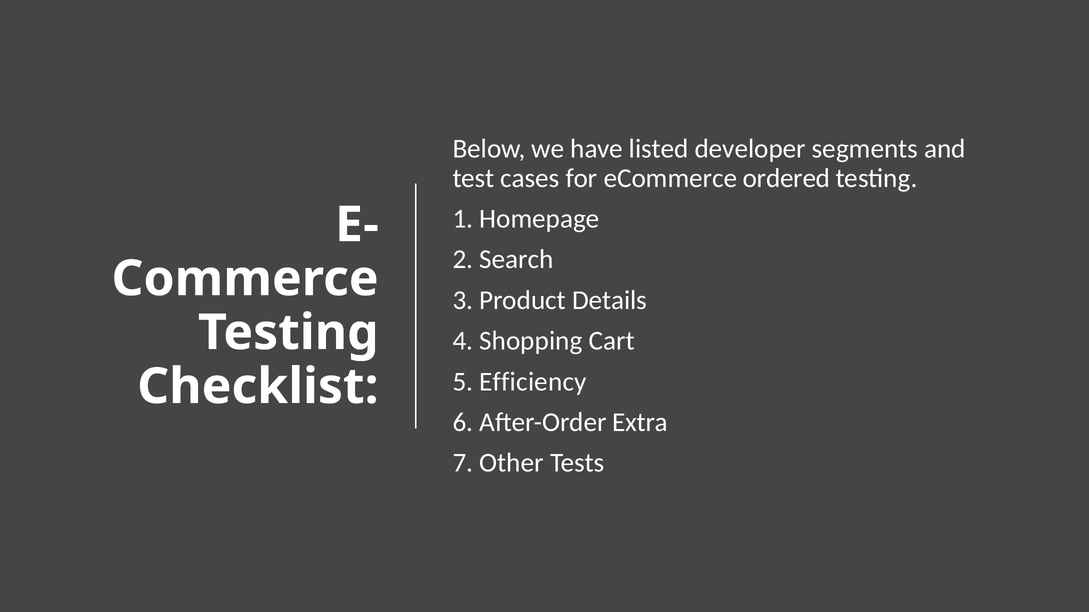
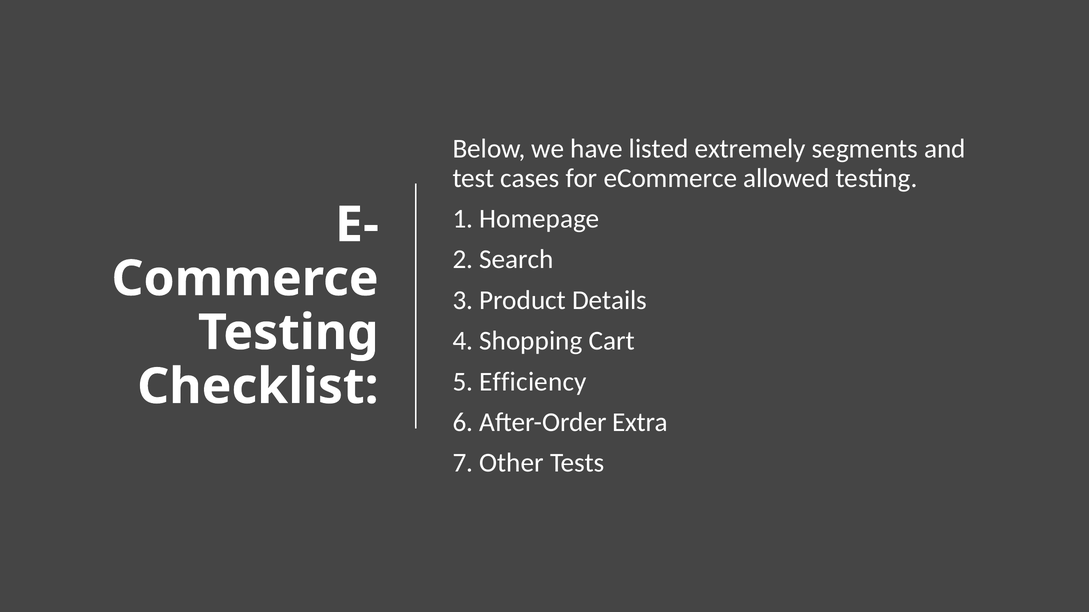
developer: developer -> extremely
ordered: ordered -> allowed
